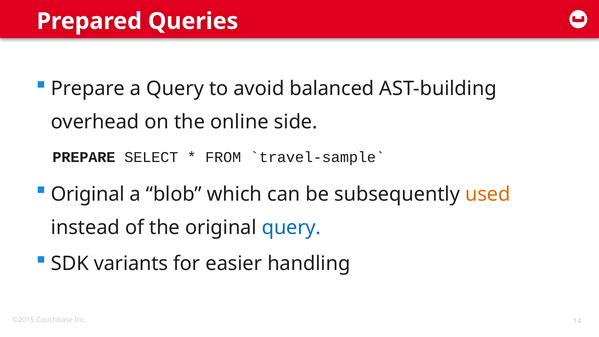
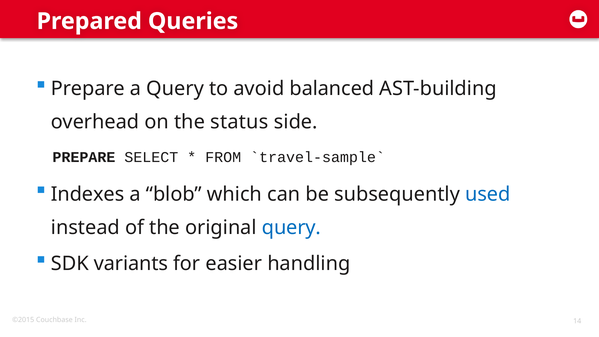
online: online -> status
Original at (88, 194): Original -> Indexes
used colour: orange -> blue
